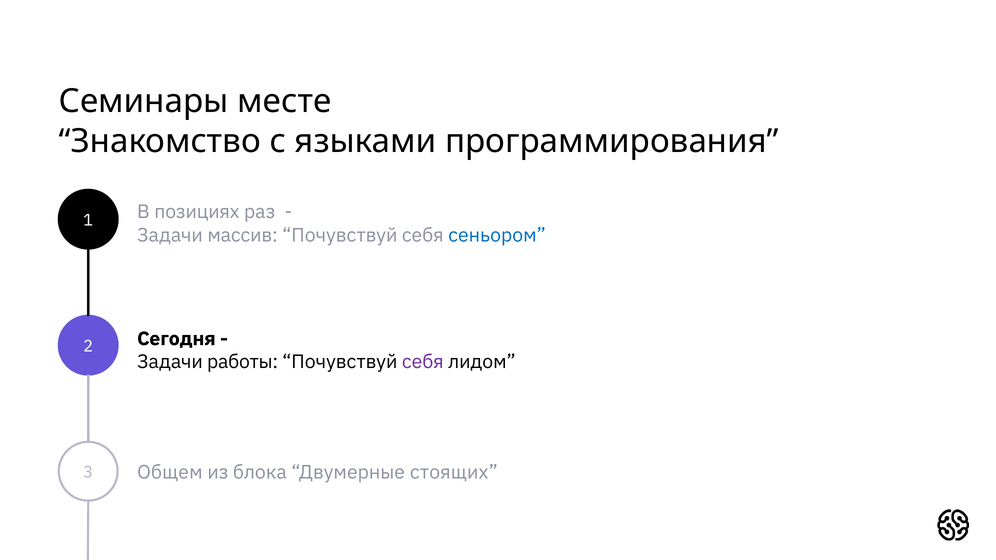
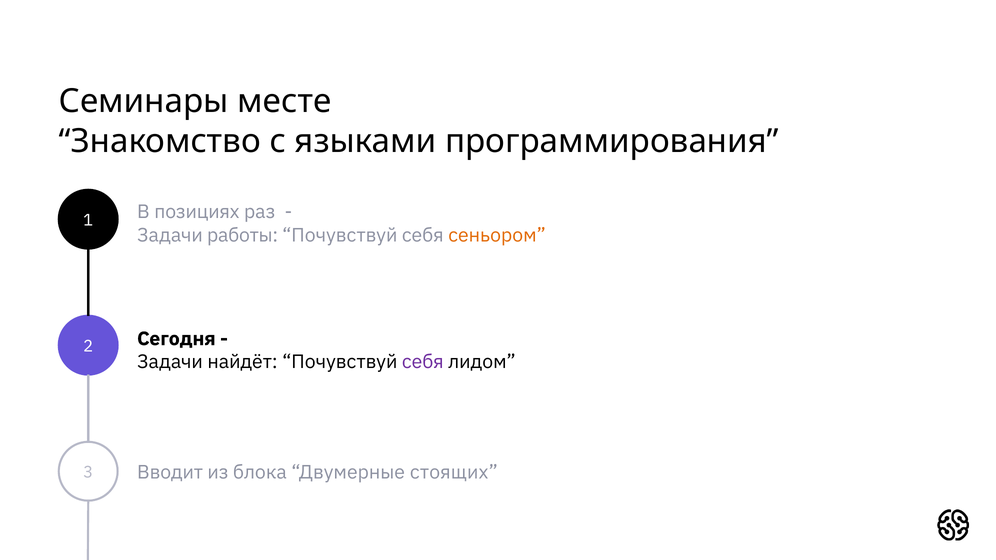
массив: массив -> работы
сеньором colour: blue -> orange
работы: работы -> найдёт
Общем: Общем -> Вводит
